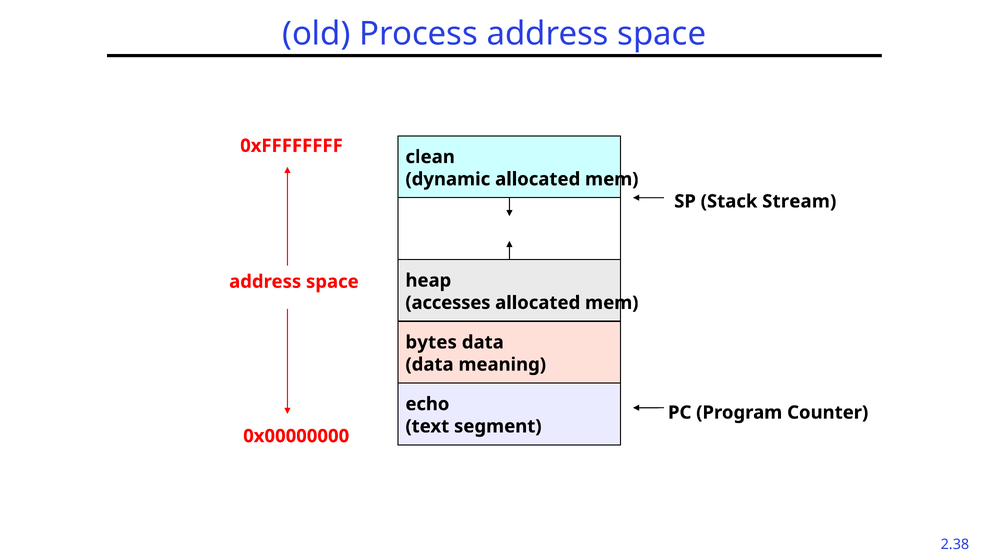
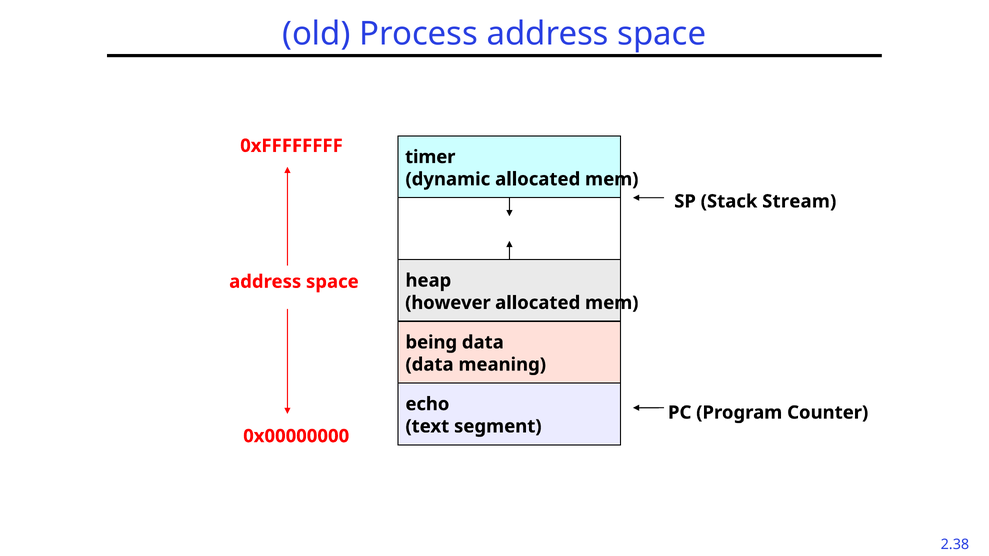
clean: clean -> timer
accesses: accesses -> however
bytes: bytes -> being
